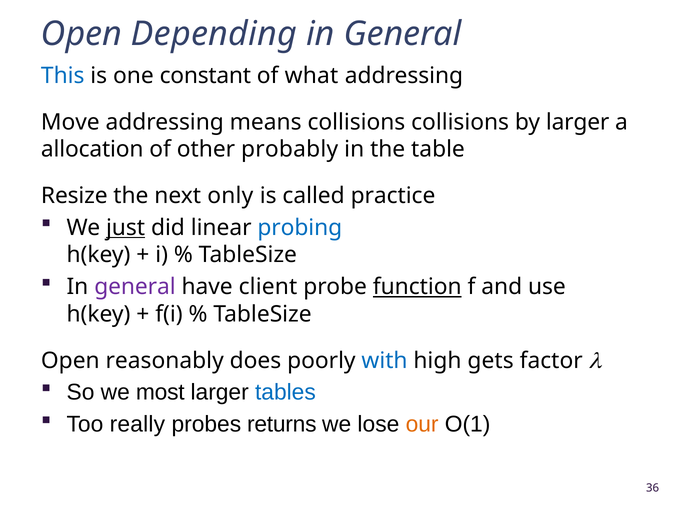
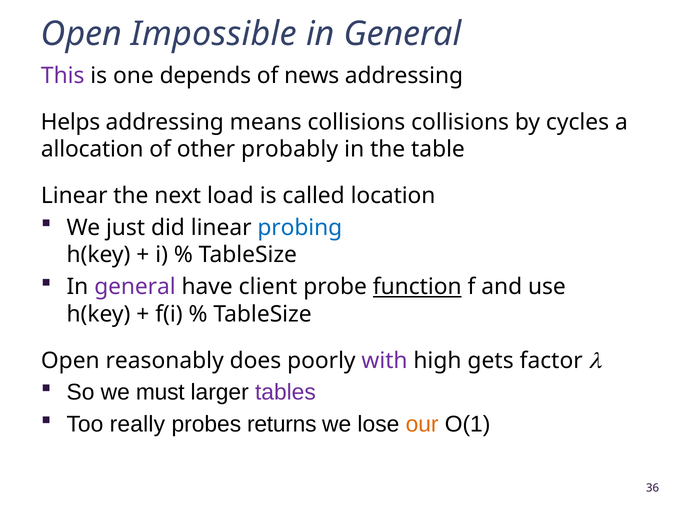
Depending: Depending -> Impossible
This colour: blue -> purple
constant: constant -> depends
what: what -> news
Move: Move -> Helps
by larger: larger -> cycles
Resize at (74, 196): Resize -> Linear
only: only -> load
practice: practice -> location
just underline: present -> none
with colour: blue -> purple
most: most -> must
tables colour: blue -> purple
